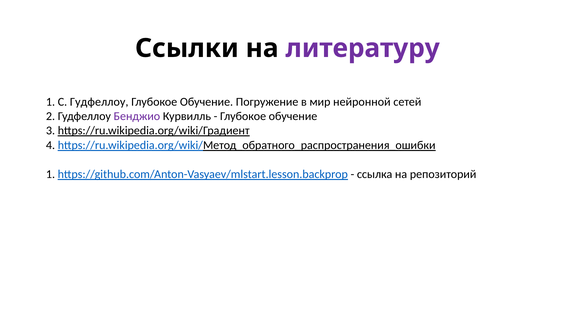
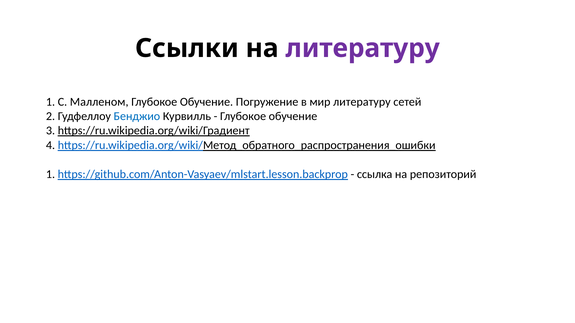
С Гудфеллоу: Гудфеллоу -> Малленом
мир нейронной: нейронной -> литературу
Бенджио colour: purple -> blue
